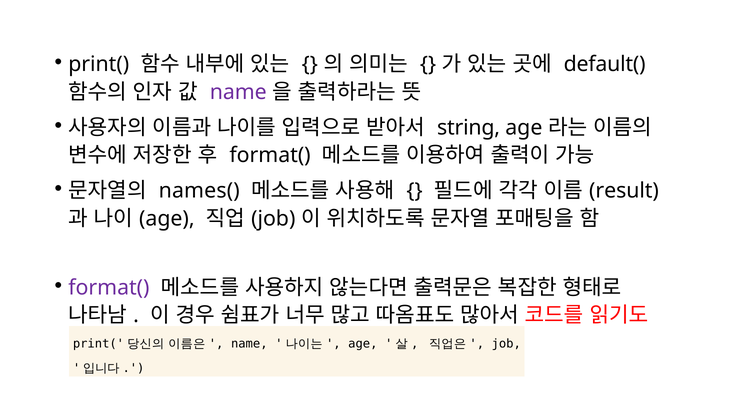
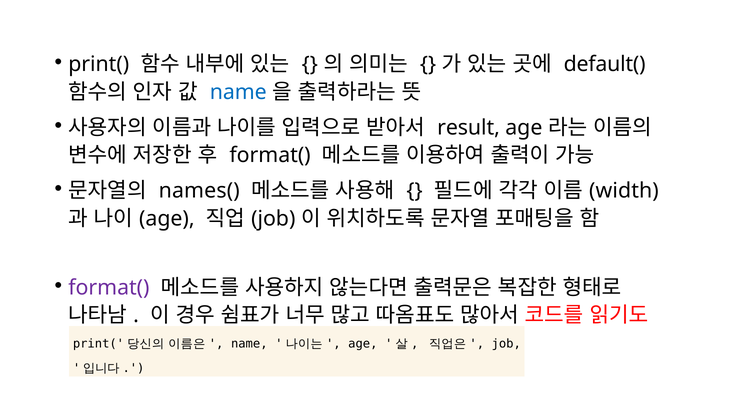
name at (238, 92) colour: purple -> blue
string: string -> result
result: result -> width
